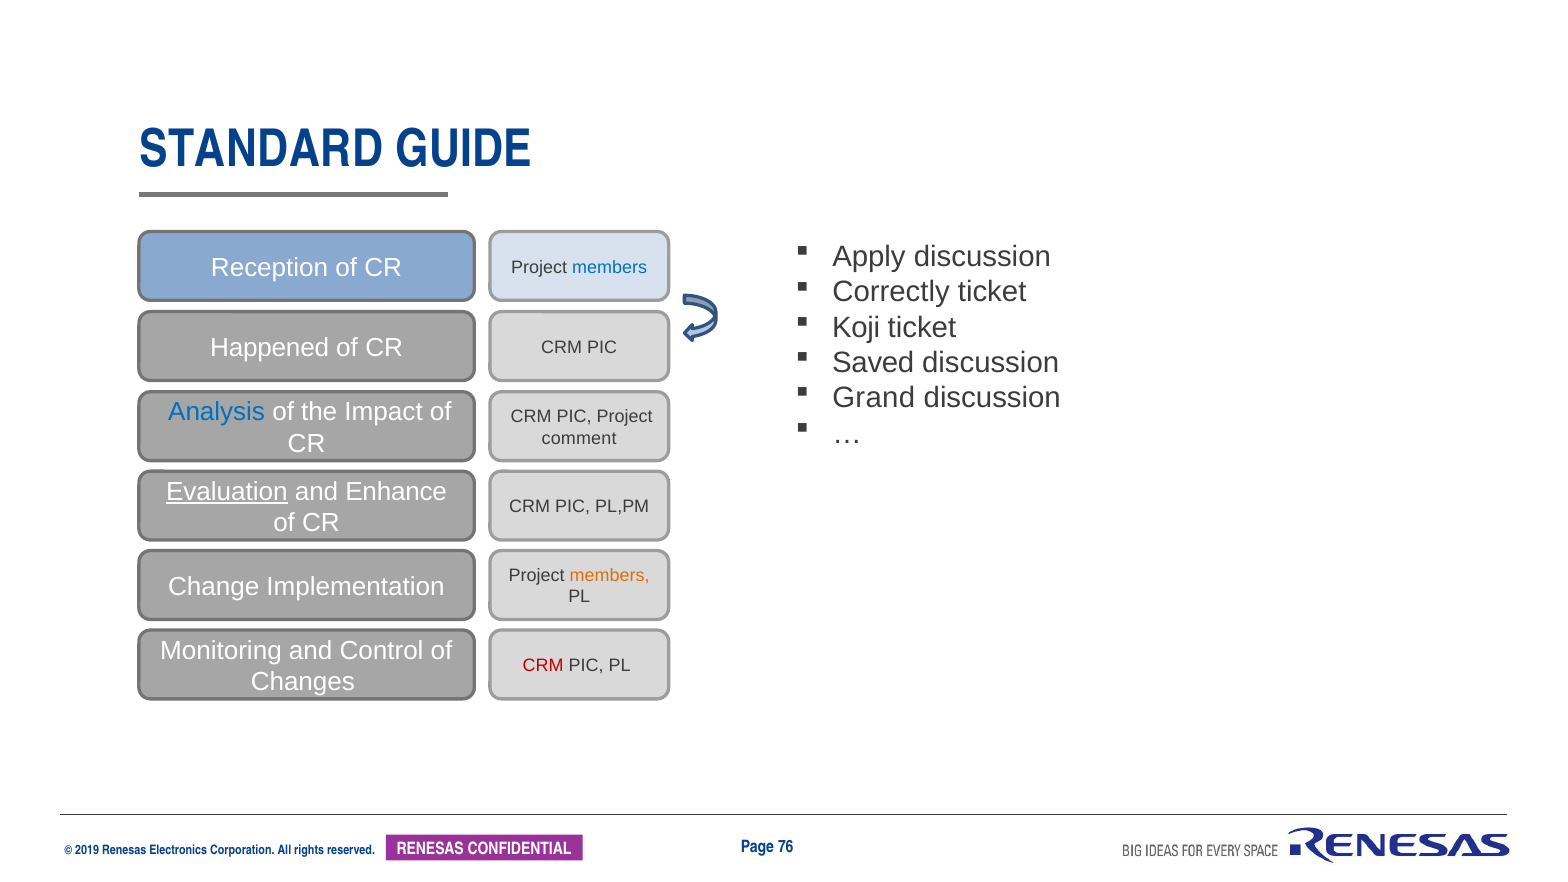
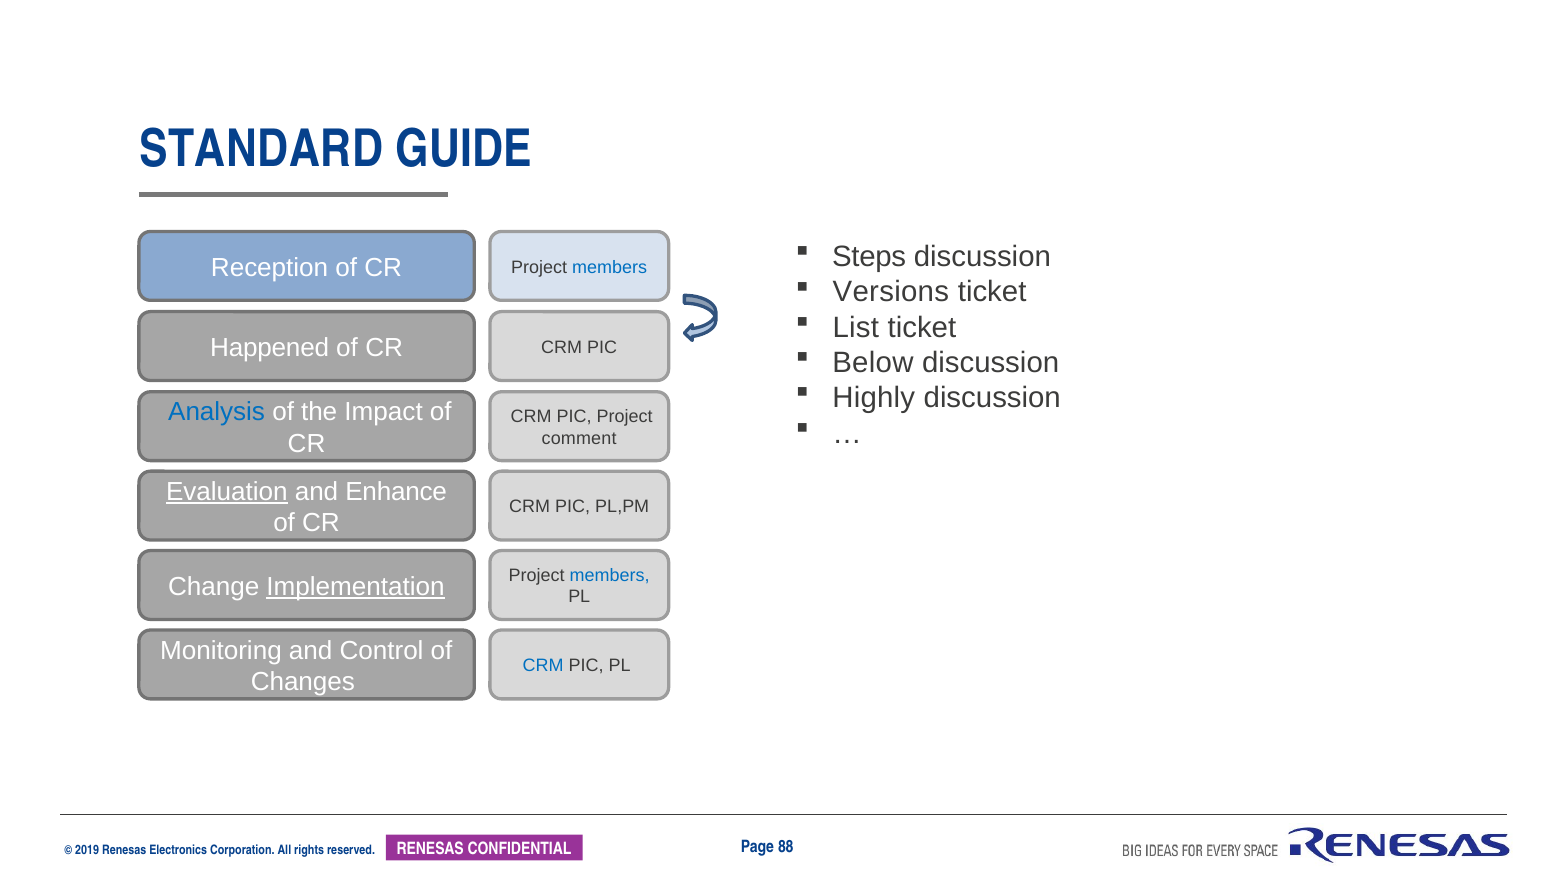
Apply: Apply -> Steps
Correctly: Correctly -> Versions
Koji: Koji -> List
Saved: Saved -> Below
Grand: Grand -> Highly
members at (610, 575) colour: orange -> blue
Implementation underline: none -> present
CRM at (543, 666) colour: red -> blue
76: 76 -> 88
